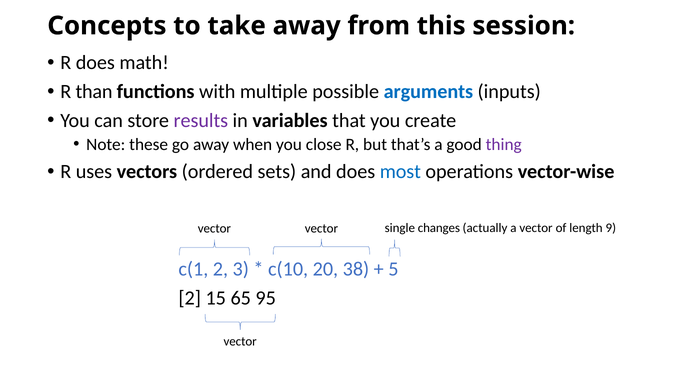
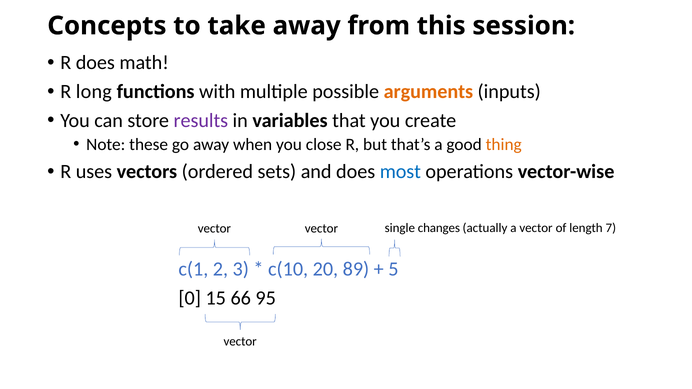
than: than -> long
arguments colour: blue -> orange
thing colour: purple -> orange
9: 9 -> 7
38: 38 -> 89
2 at (190, 298): 2 -> 0
65: 65 -> 66
